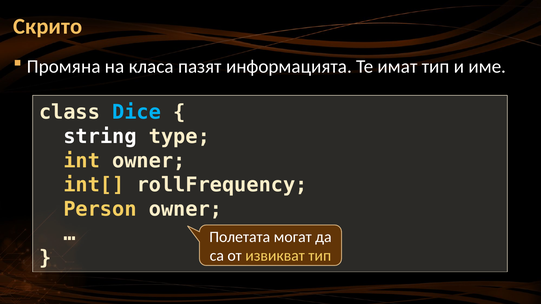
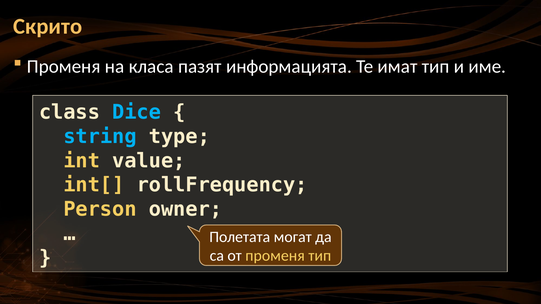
Промяна at (64, 67): Промяна -> Променя
string colour: white -> light blue
int owner: owner -> value
от извикват: извикват -> променя
